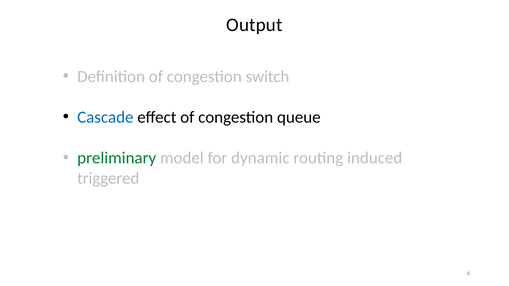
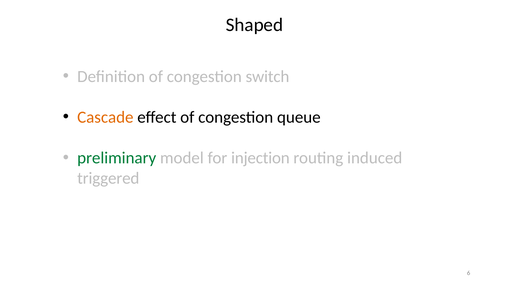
Output: Output -> Shaped
Cascade colour: blue -> orange
dynamic: dynamic -> injection
